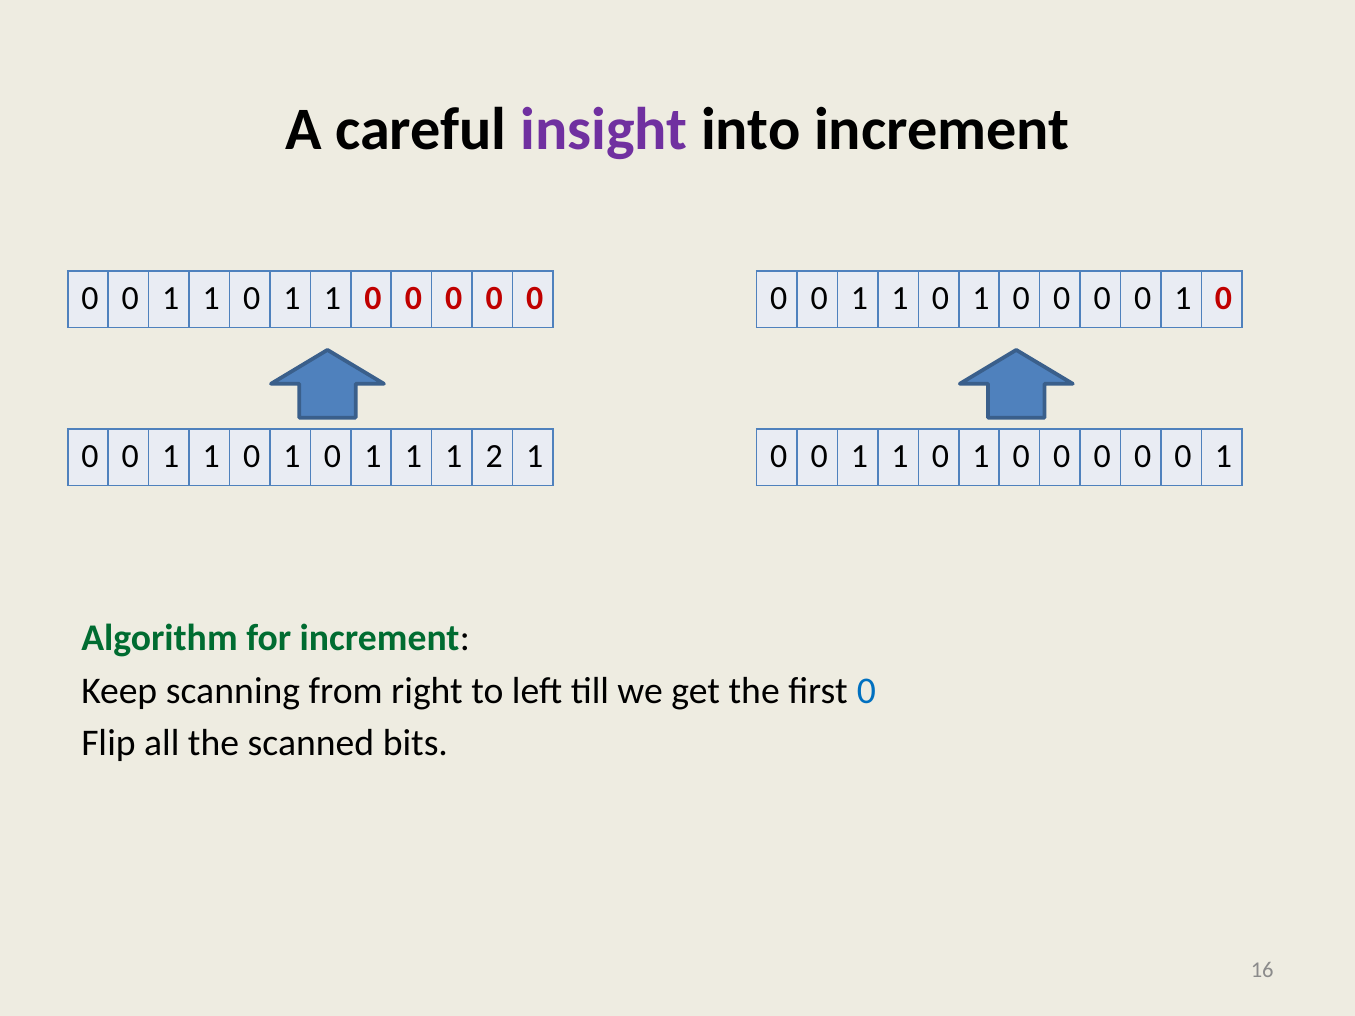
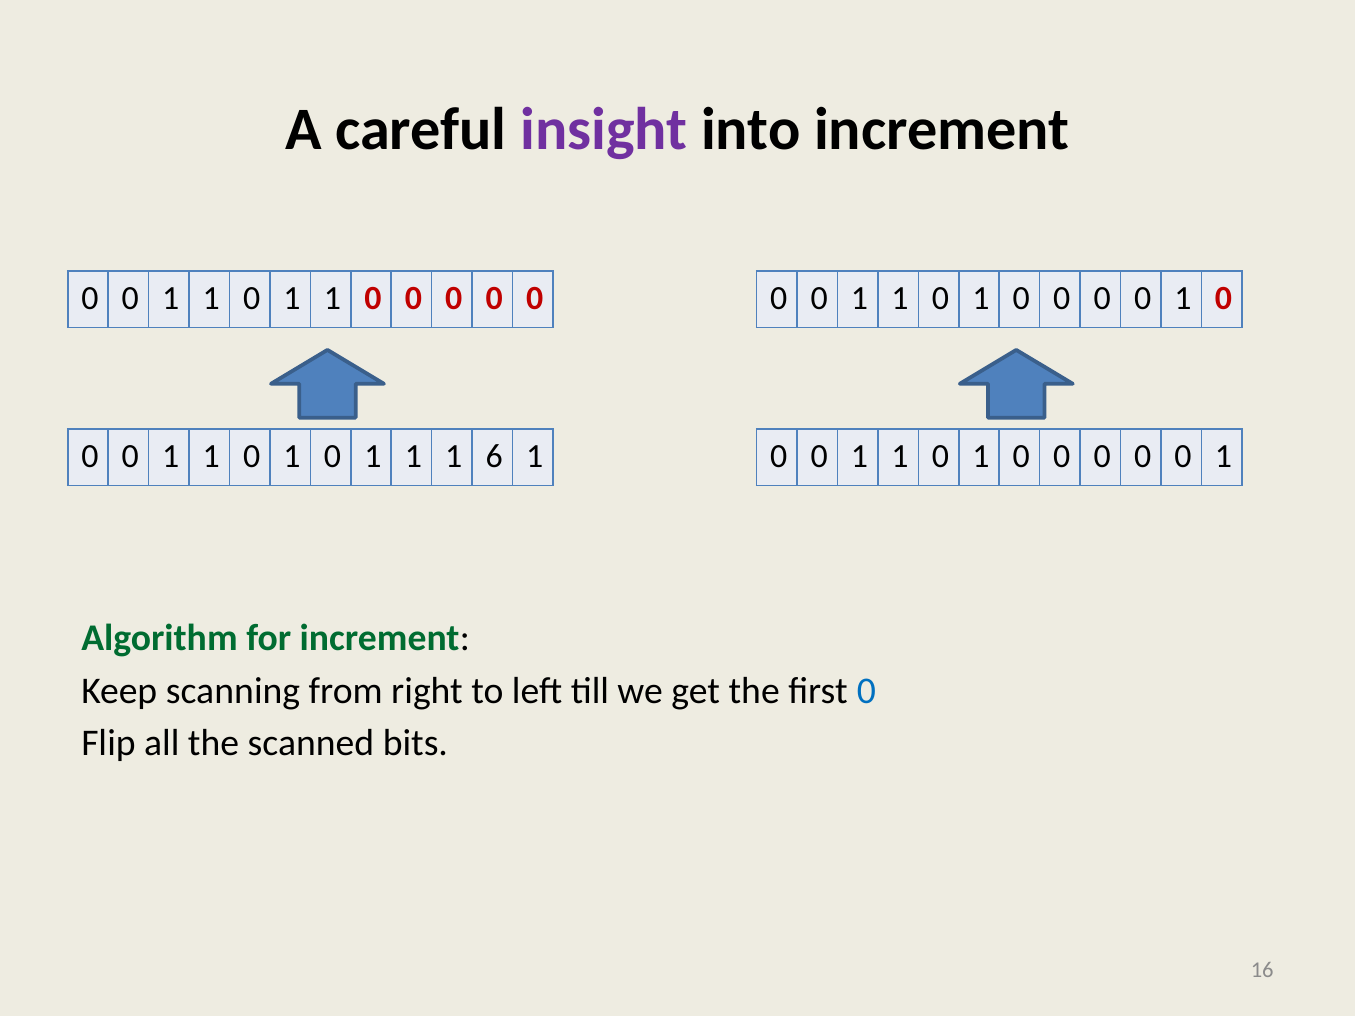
2: 2 -> 6
